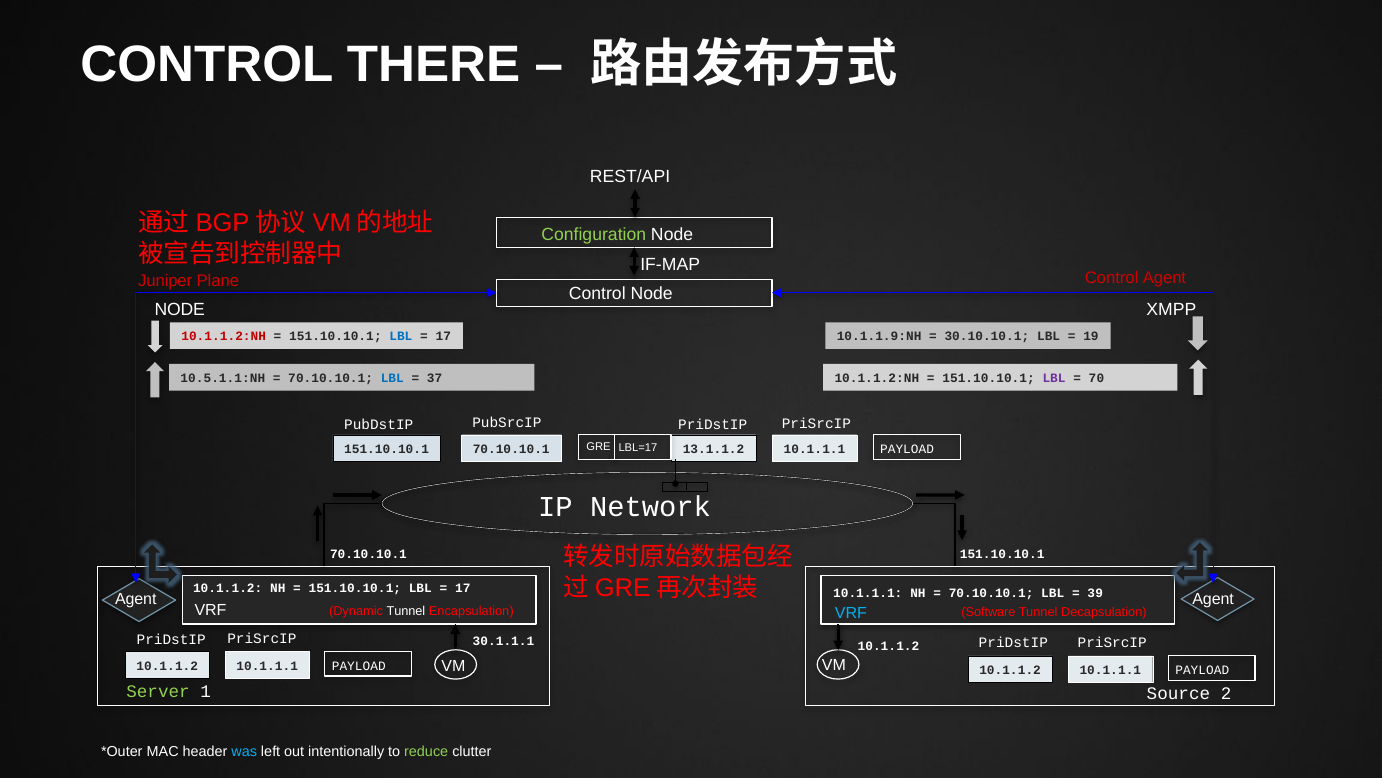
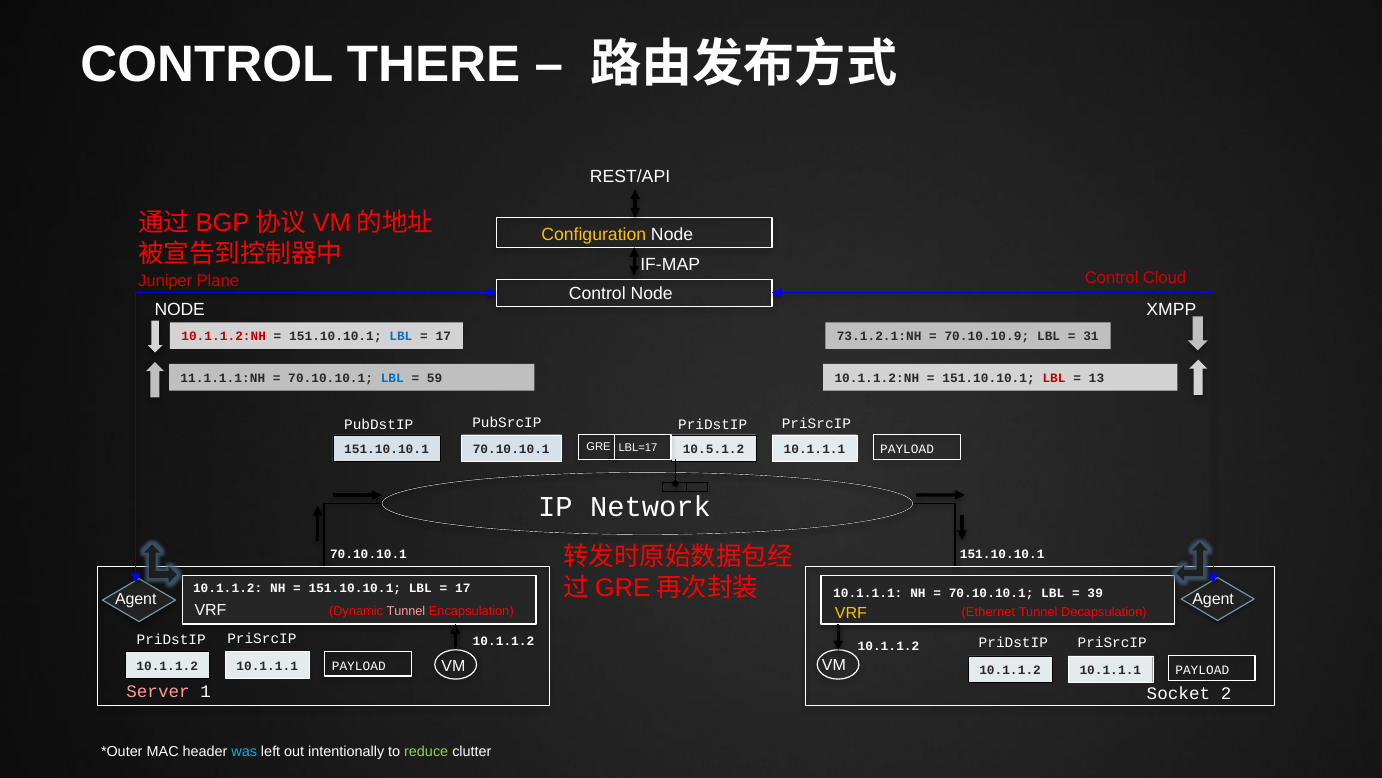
Configuration colour: light green -> yellow
Control Agent: Agent -> Cloud
10.1.1.9:NH: 10.1.1.9:NH -> 73.1.2.1:NH
30.10.10.1: 30.10.10.1 -> 70.10.10.9
19: 19 -> 31
10.5.1.1:NH: 10.5.1.1:NH -> 11.1.1.1:NH
37: 37 -> 59
LBL at (1054, 378) colour: purple -> red
70: 70 -> 13
13.1.1.2: 13.1.1.2 -> 10.5.1.2
Tunnel at (406, 611) colour: white -> pink
Software: Software -> Ethernet
VRF at (851, 613) colour: light blue -> yellow
30.1.1.1 at (503, 641): 30.1.1.1 -> 10.1.1.2
Server colour: light green -> pink
Source: Source -> Socket
